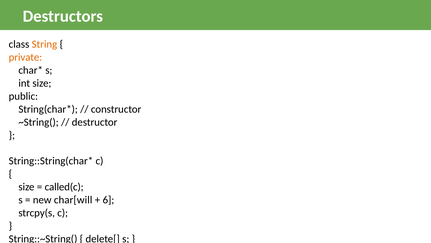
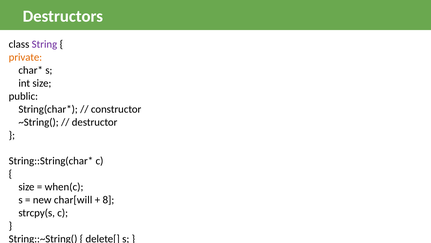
String colour: orange -> purple
called(c: called(c -> when(c
6: 6 -> 8
